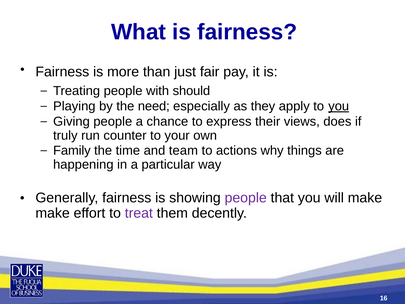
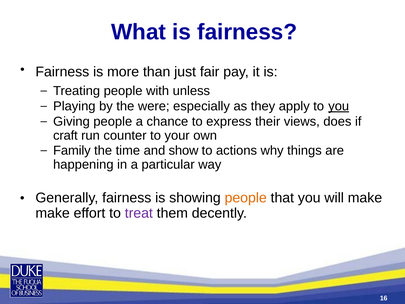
should: should -> unless
need: need -> were
truly: truly -> craft
team: team -> show
people at (246, 198) colour: purple -> orange
